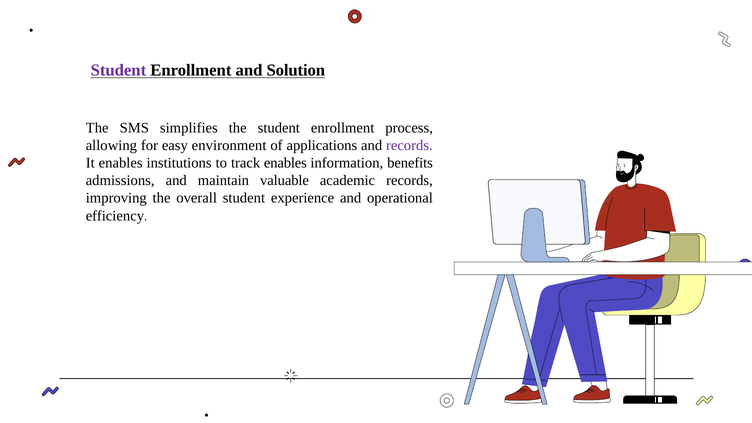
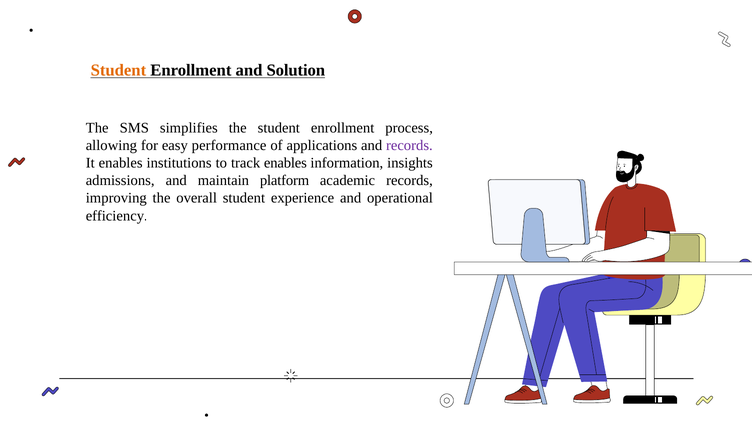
Student at (118, 70) colour: purple -> orange
environment: environment -> performance
benefits: benefits -> insights
valuable: valuable -> platform
